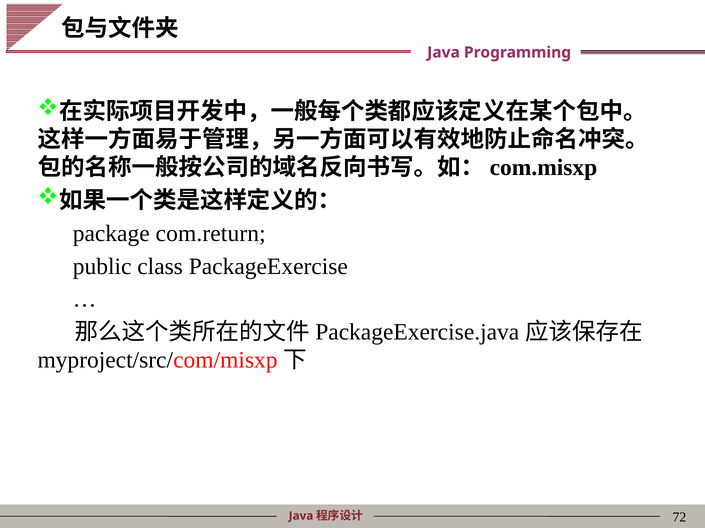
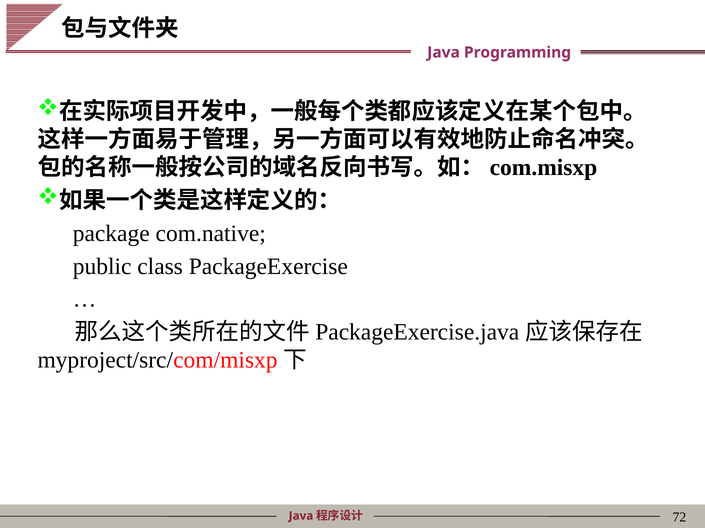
com.return: com.return -> com.native
